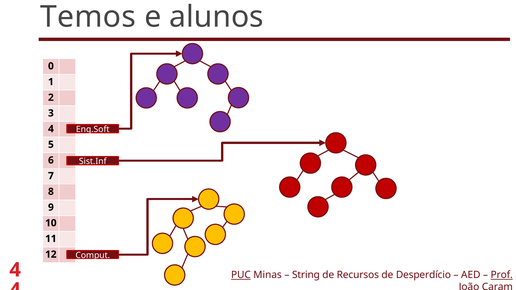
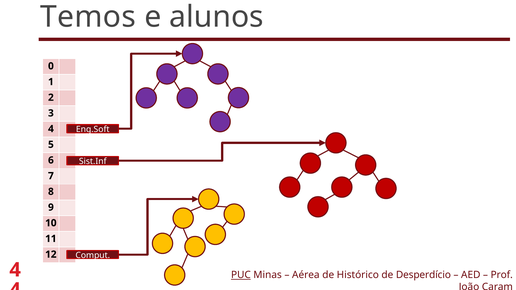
String: String -> Aérea
Recursos: Recursos -> Histórico
Prof underline: present -> none
